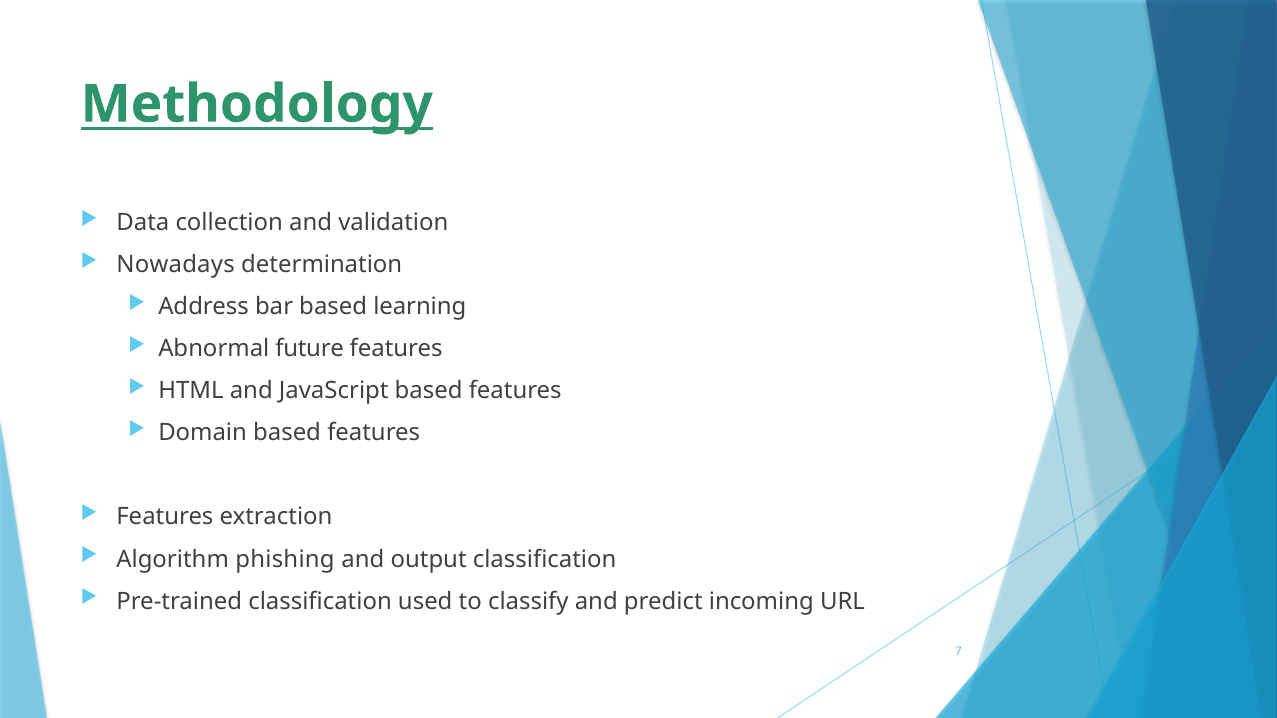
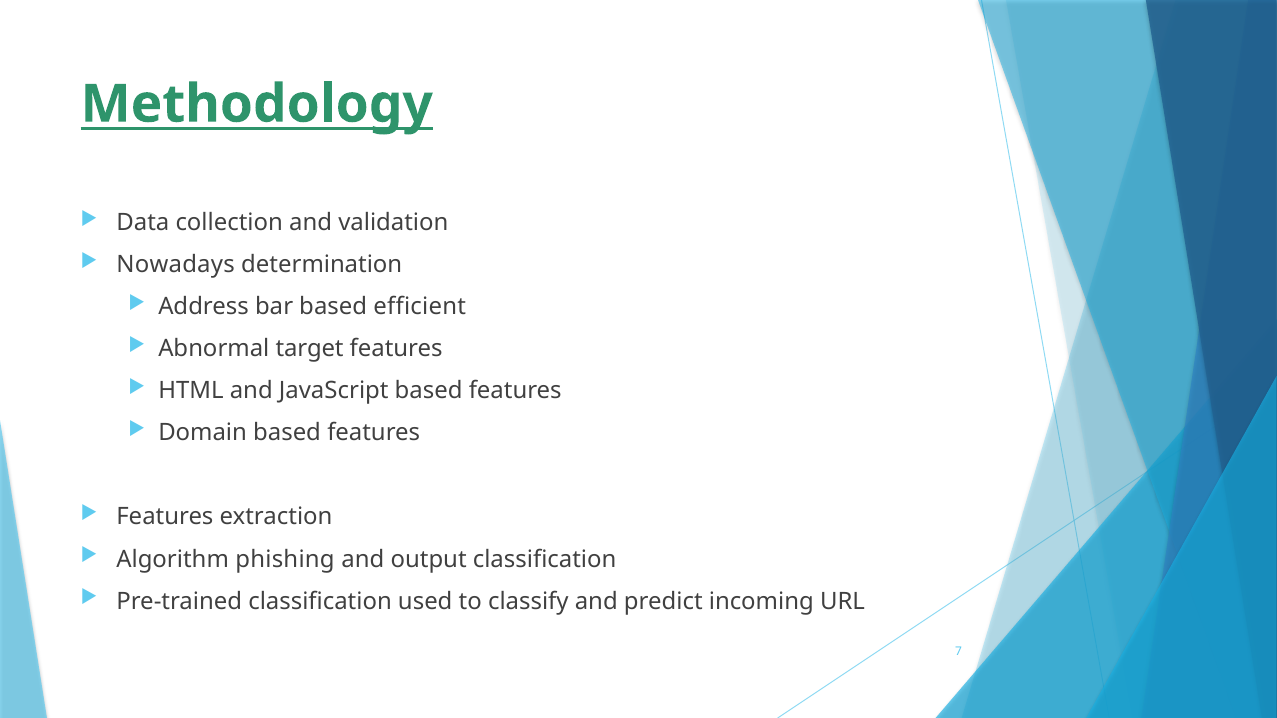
learning: learning -> efficient
future: future -> target
